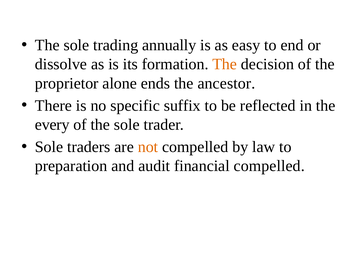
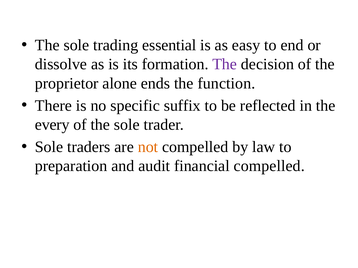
annually: annually -> essential
The at (225, 64) colour: orange -> purple
ancestor: ancestor -> function
